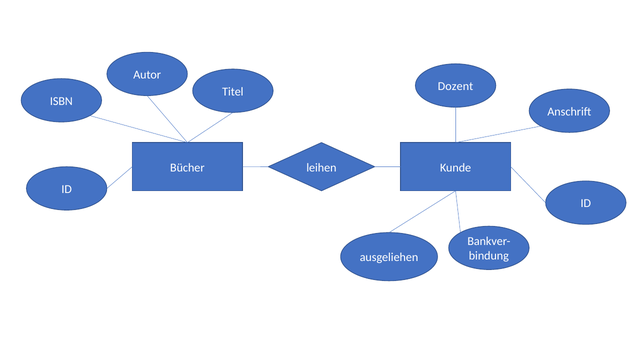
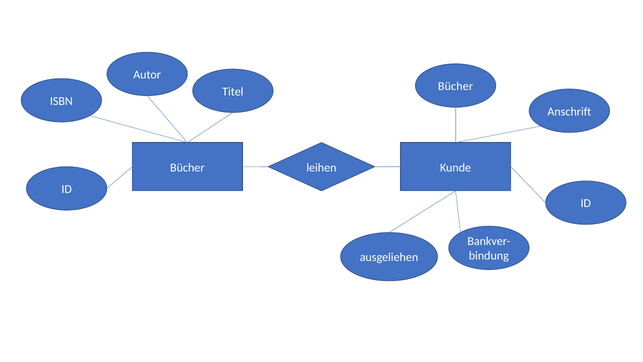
Dozent at (456, 86): Dozent -> Bücher
